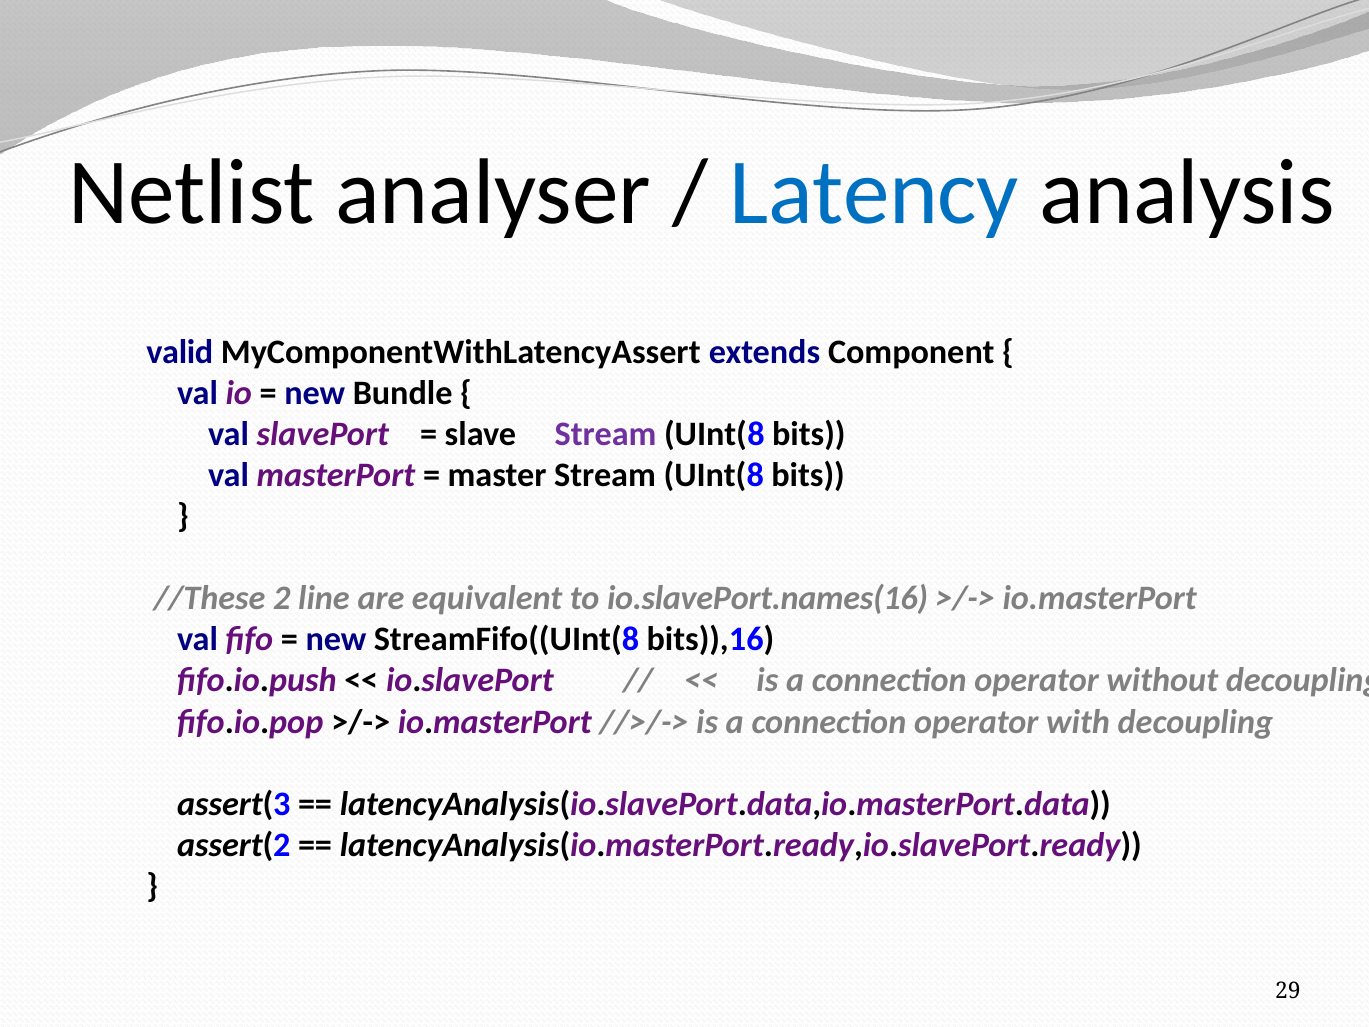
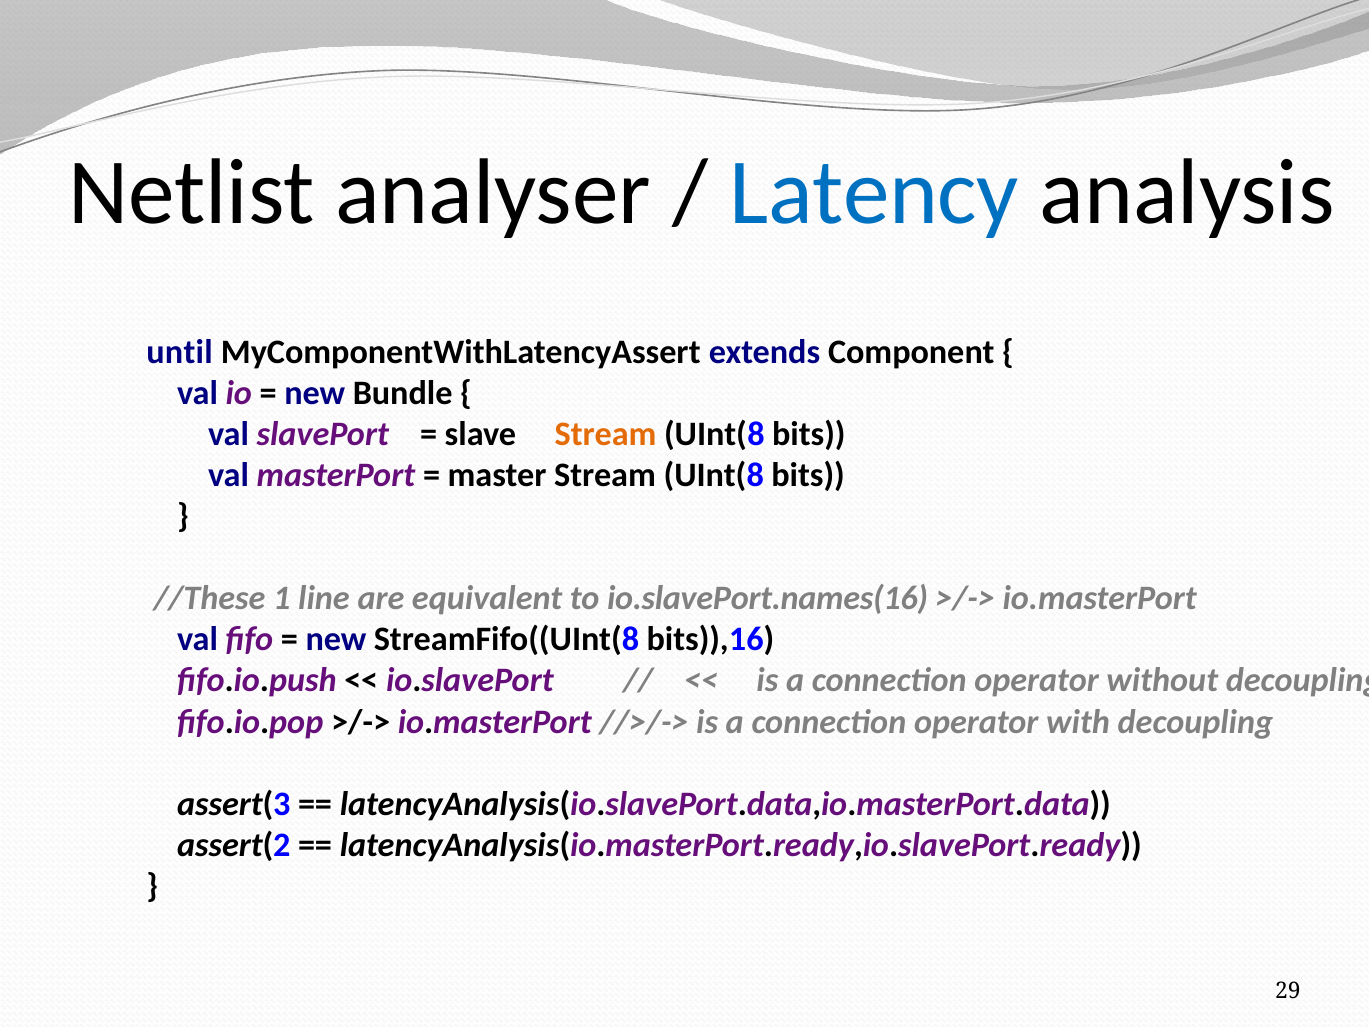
valid: valid -> until
Stream at (606, 434) colour: purple -> orange
2: 2 -> 1
